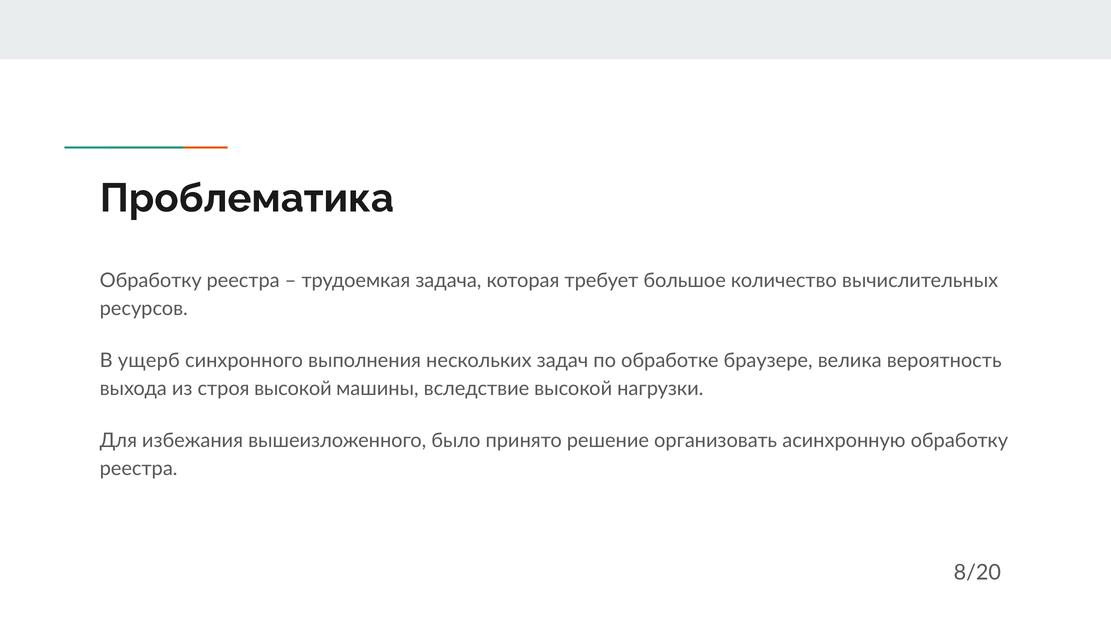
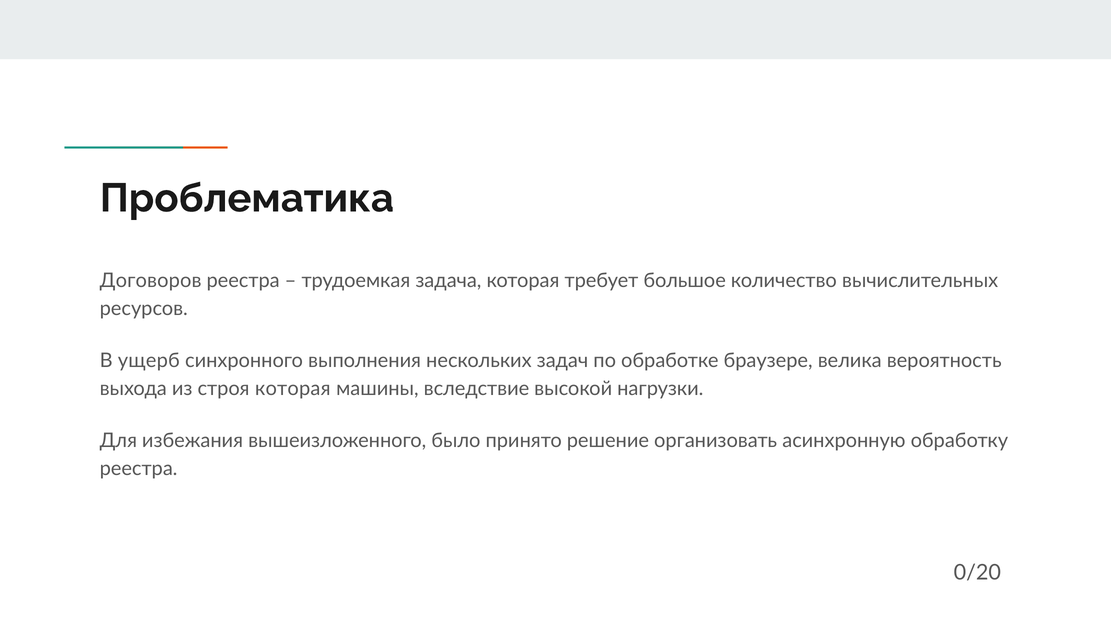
Обработку at (151, 281): Обработку -> Договоров
строя высокой: высокой -> которая
8/20: 8/20 -> 0/20
